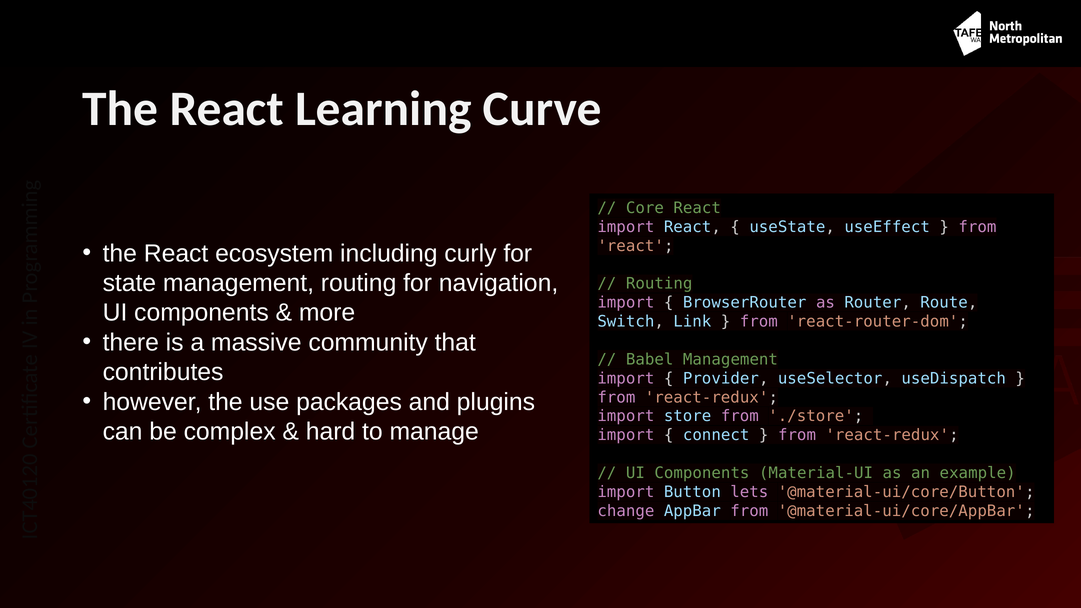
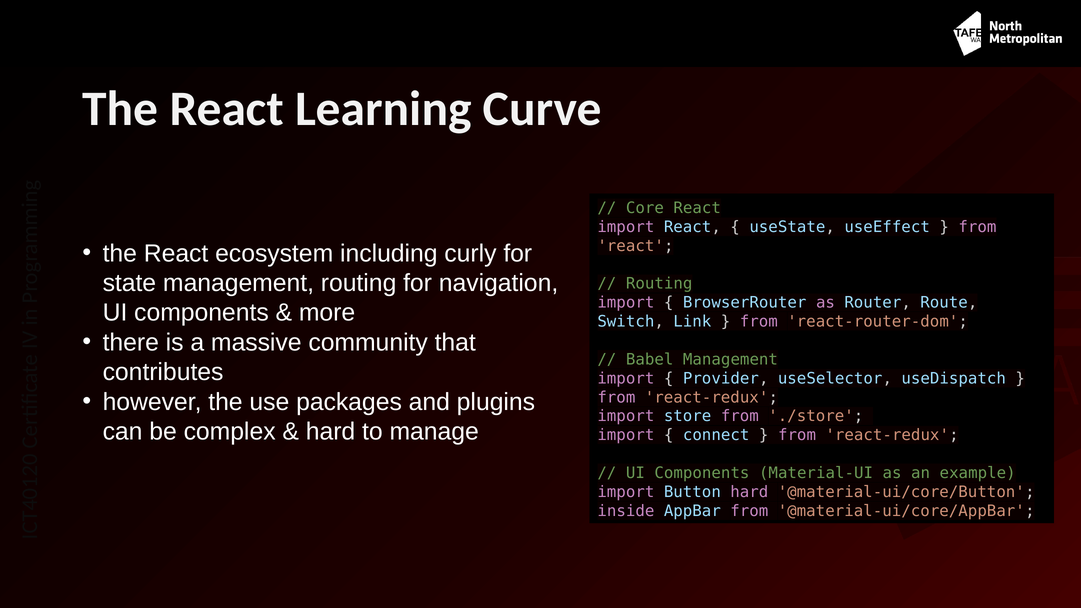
Button lets: lets -> hard
change: change -> inside
